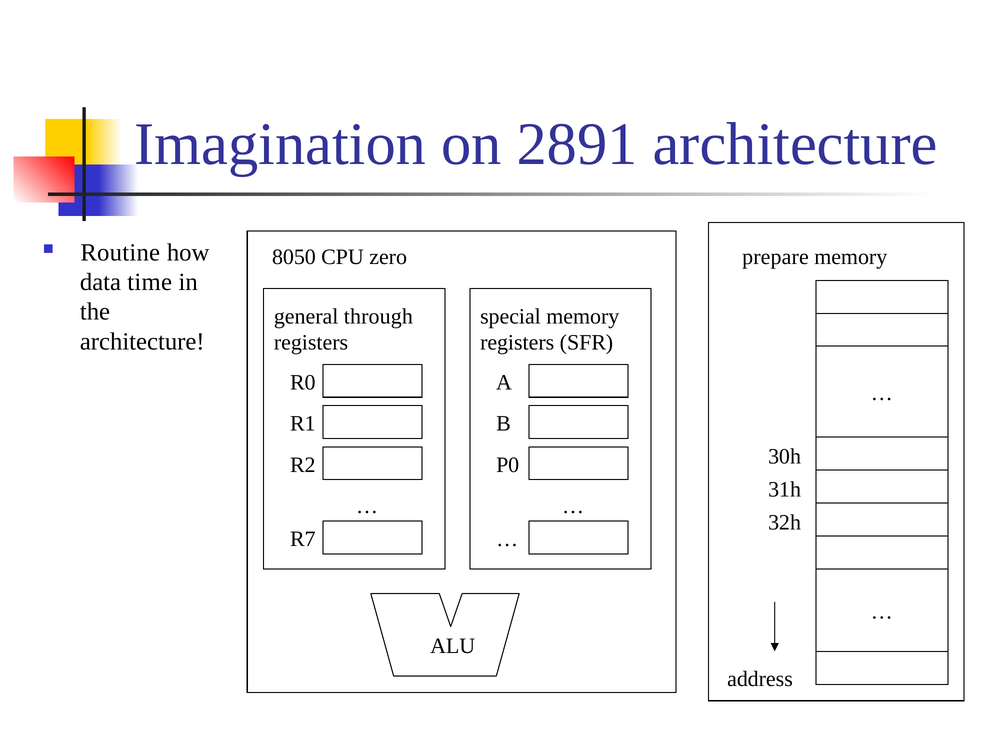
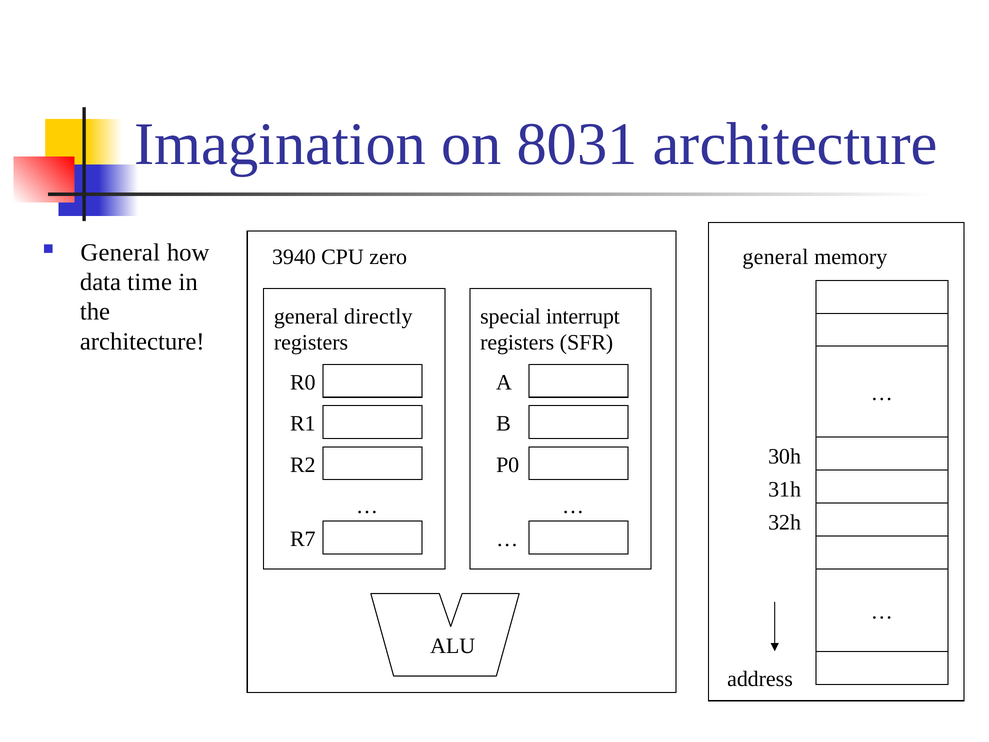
2891: 2891 -> 8031
Routine at (120, 252): Routine -> General
8050: 8050 -> 3940
prepare at (775, 257): prepare -> general
through: through -> directly
special memory: memory -> interrupt
